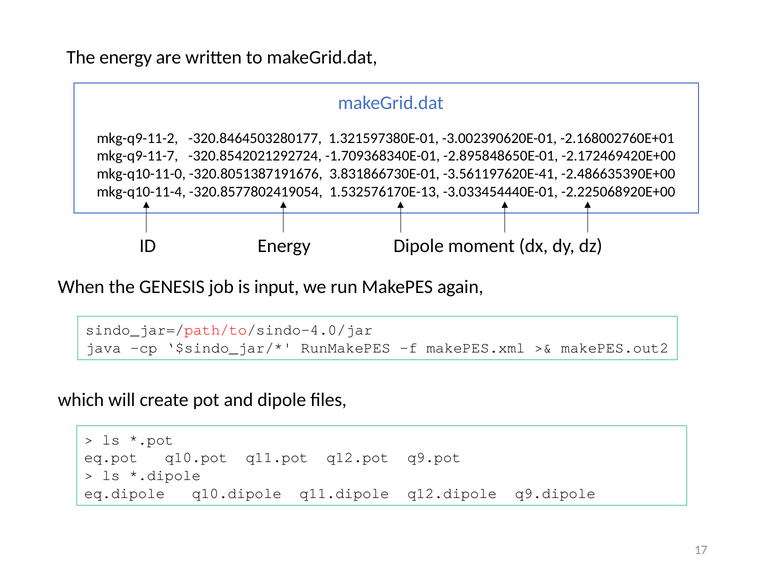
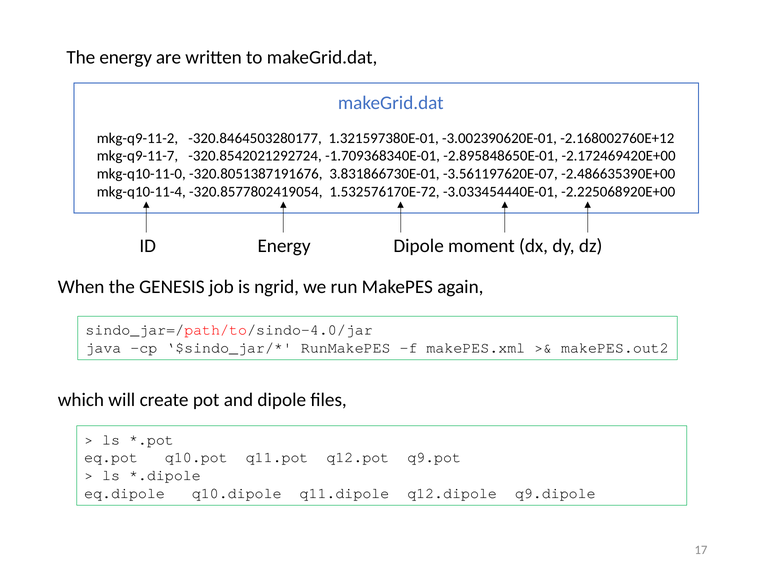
-2.168002760E+01: -2.168002760E+01 -> -2.168002760E+12
-3.561197620E-41: -3.561197620E-41 -> -3.561197620E-07
1.532576170E-13: 1.532576170E-13 -> 1.532576170E-72
input: input -> ngrid
